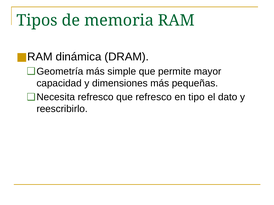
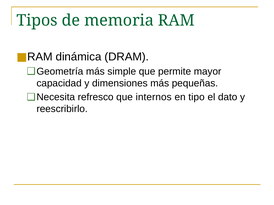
que refresco: refresco -> internos
